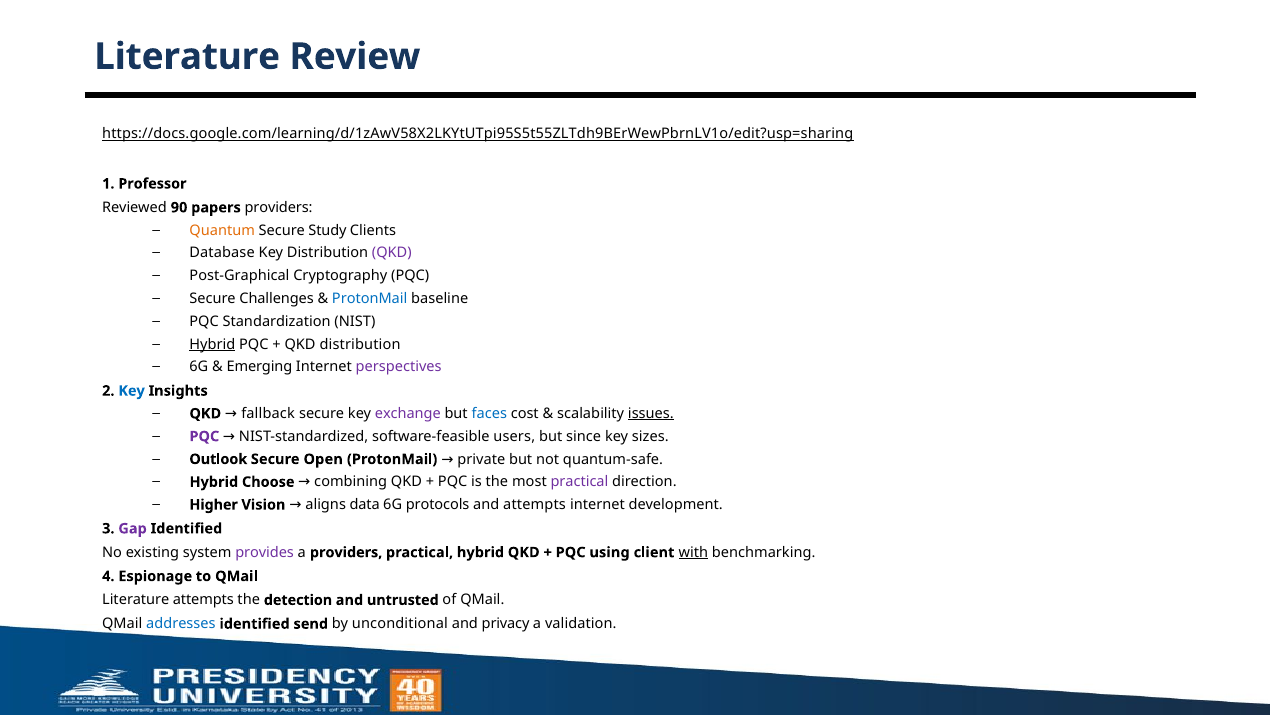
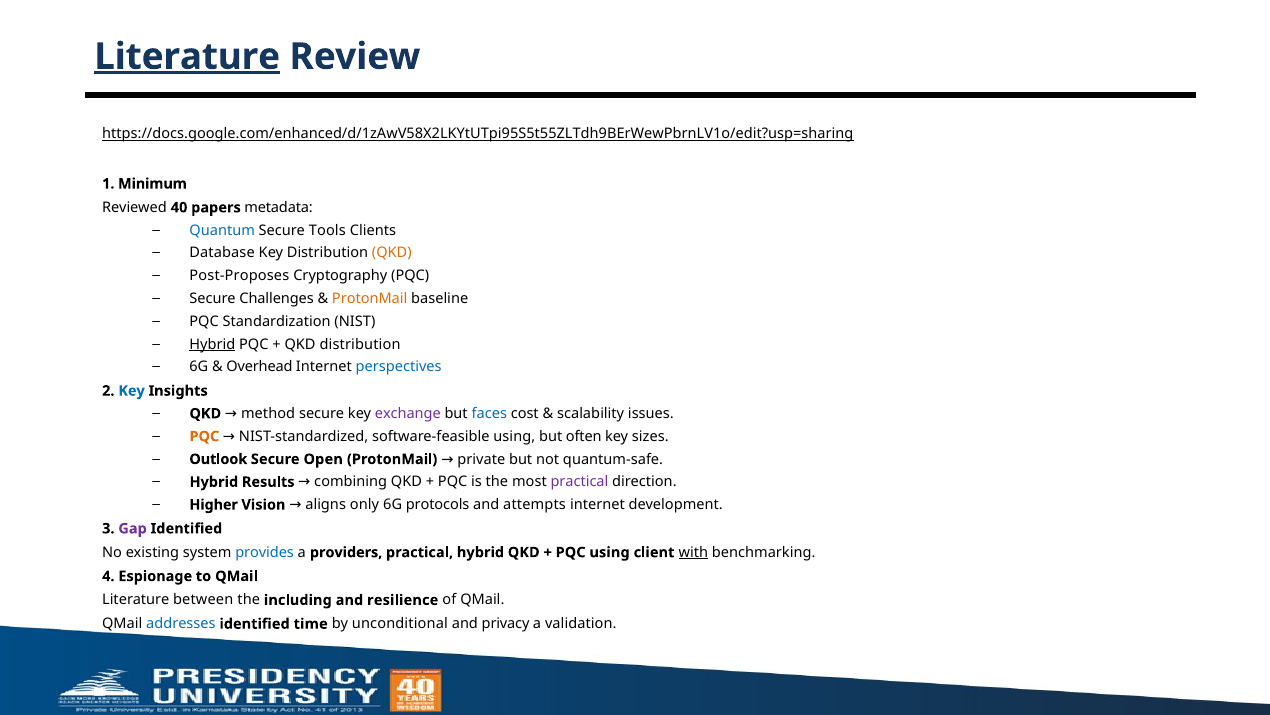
Literature at (187, 57) underline: none -> present
https://docs.google.com/learning/d/1zAwV58X2LKYtUTpi95S5t55ZLTdh9BErWewPbrnLV1o/edit?usp=sharing: https://docs.google.com/learning/d/1zAwV58X2LKYtUTpi95S5t55ZLTdh9BErWewPbrnLV1o/edit?usp=sharing -> https://docs.google.com/enhanced/d/1zAwV58X2LKYtUTpi95S5t55ZLTdh9BErWewPbrnLV1o/edit?usp=sharing
Professor: Professor -> Minimum
90: 90 -> 40
papers providers: providers -> metadata
Quantum colour: orange -> blue
Study: Study -> Tools
QKD at (392, 253) colour: purple -> orange
Post-Graphical: Post-Graphical -> Post-Proposes
ProtonMail at (370, 298) colour: blue -> orange
Emerging: Emerging -> Overhead
perspectives colour: purple -> blue
fallback: fallback -> method
issues underline: present -> none
PQC at (204, 436) colour: purple -> orange
software-feasible users: users -> using
since: since -> often
Choose: Choose -> Results
data: data -> only
provides colour: purple -> blue
Literature attempts: attempts -> between
detection: detection -> including
untrusted: untrusted -> resilience
send: send -> time
